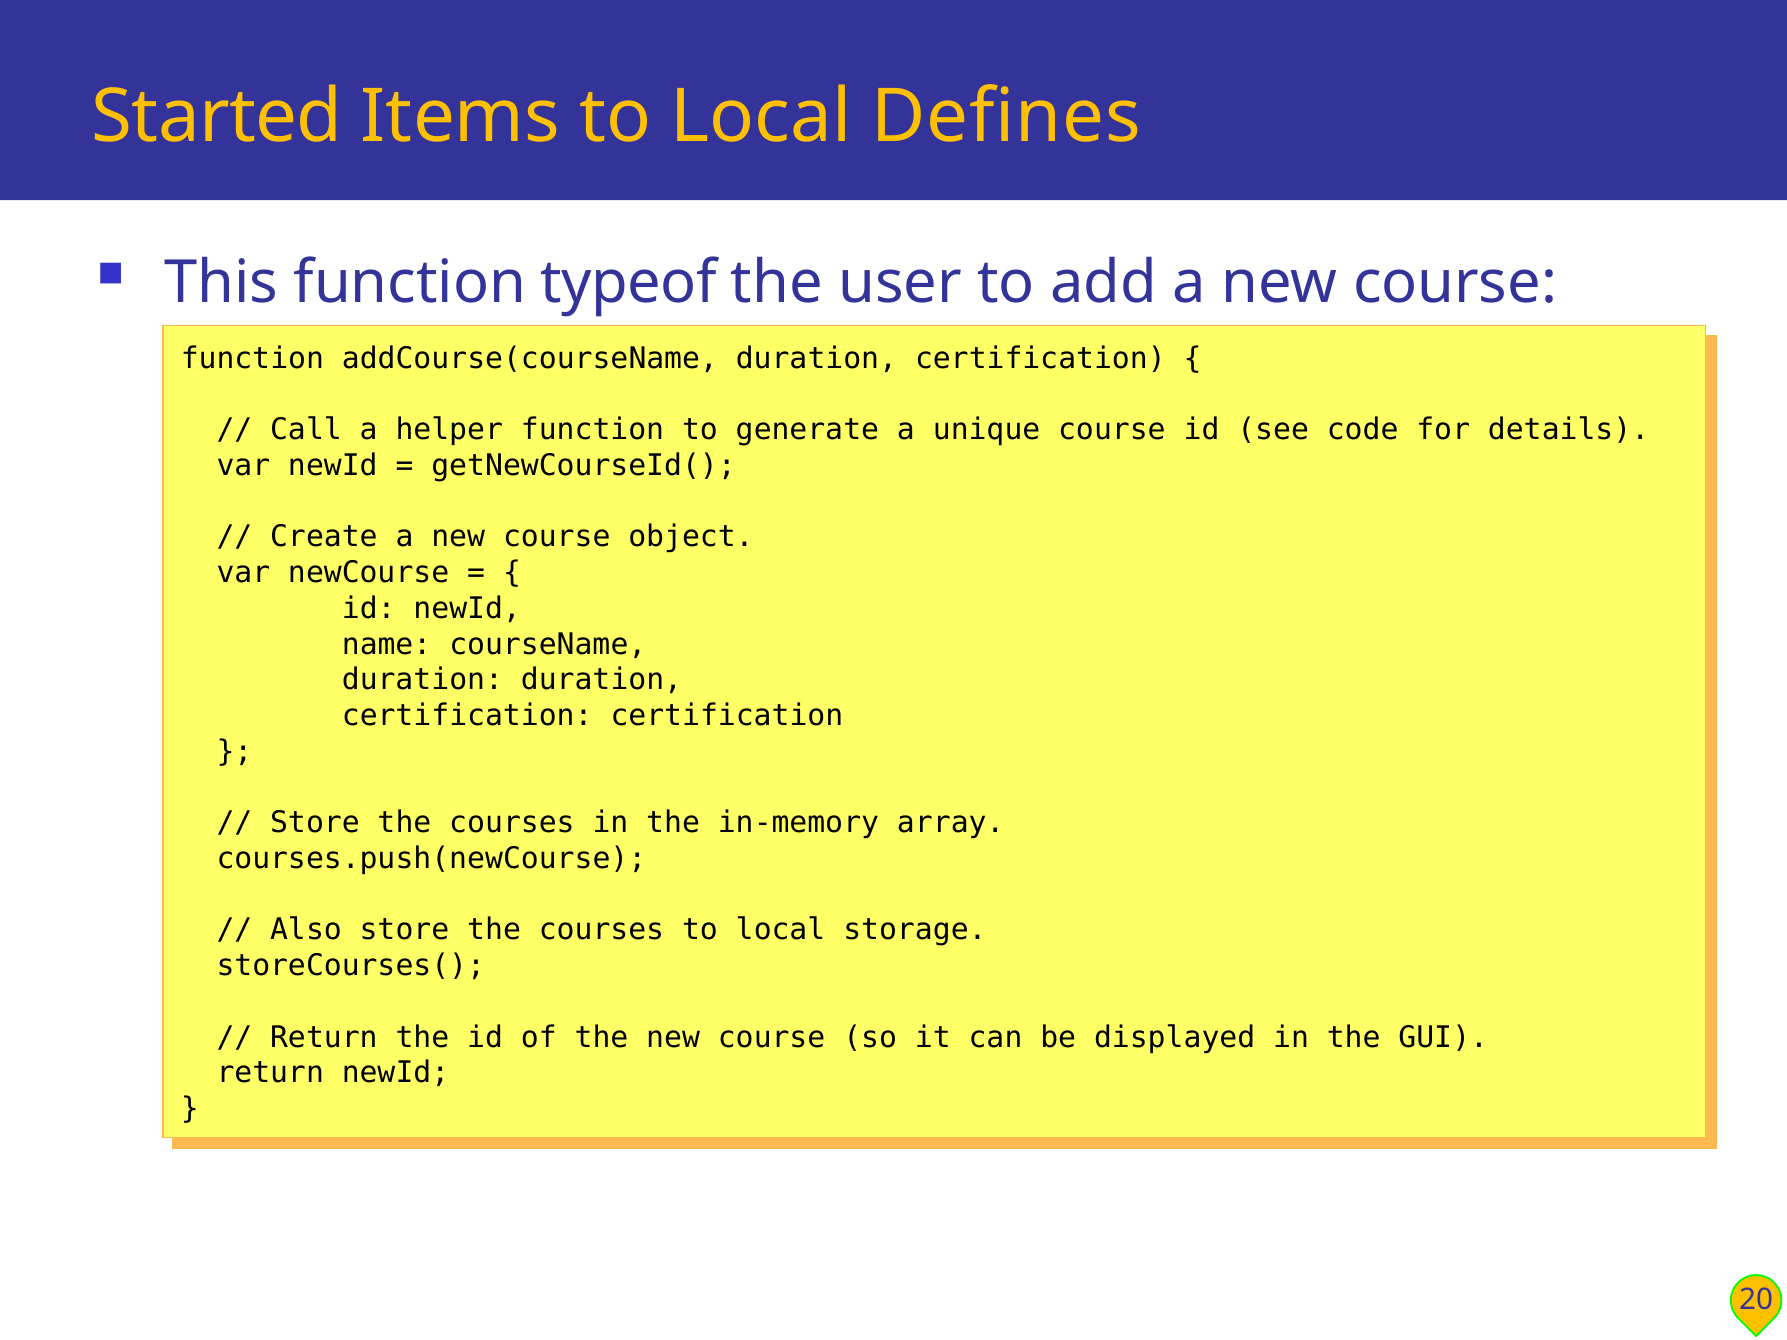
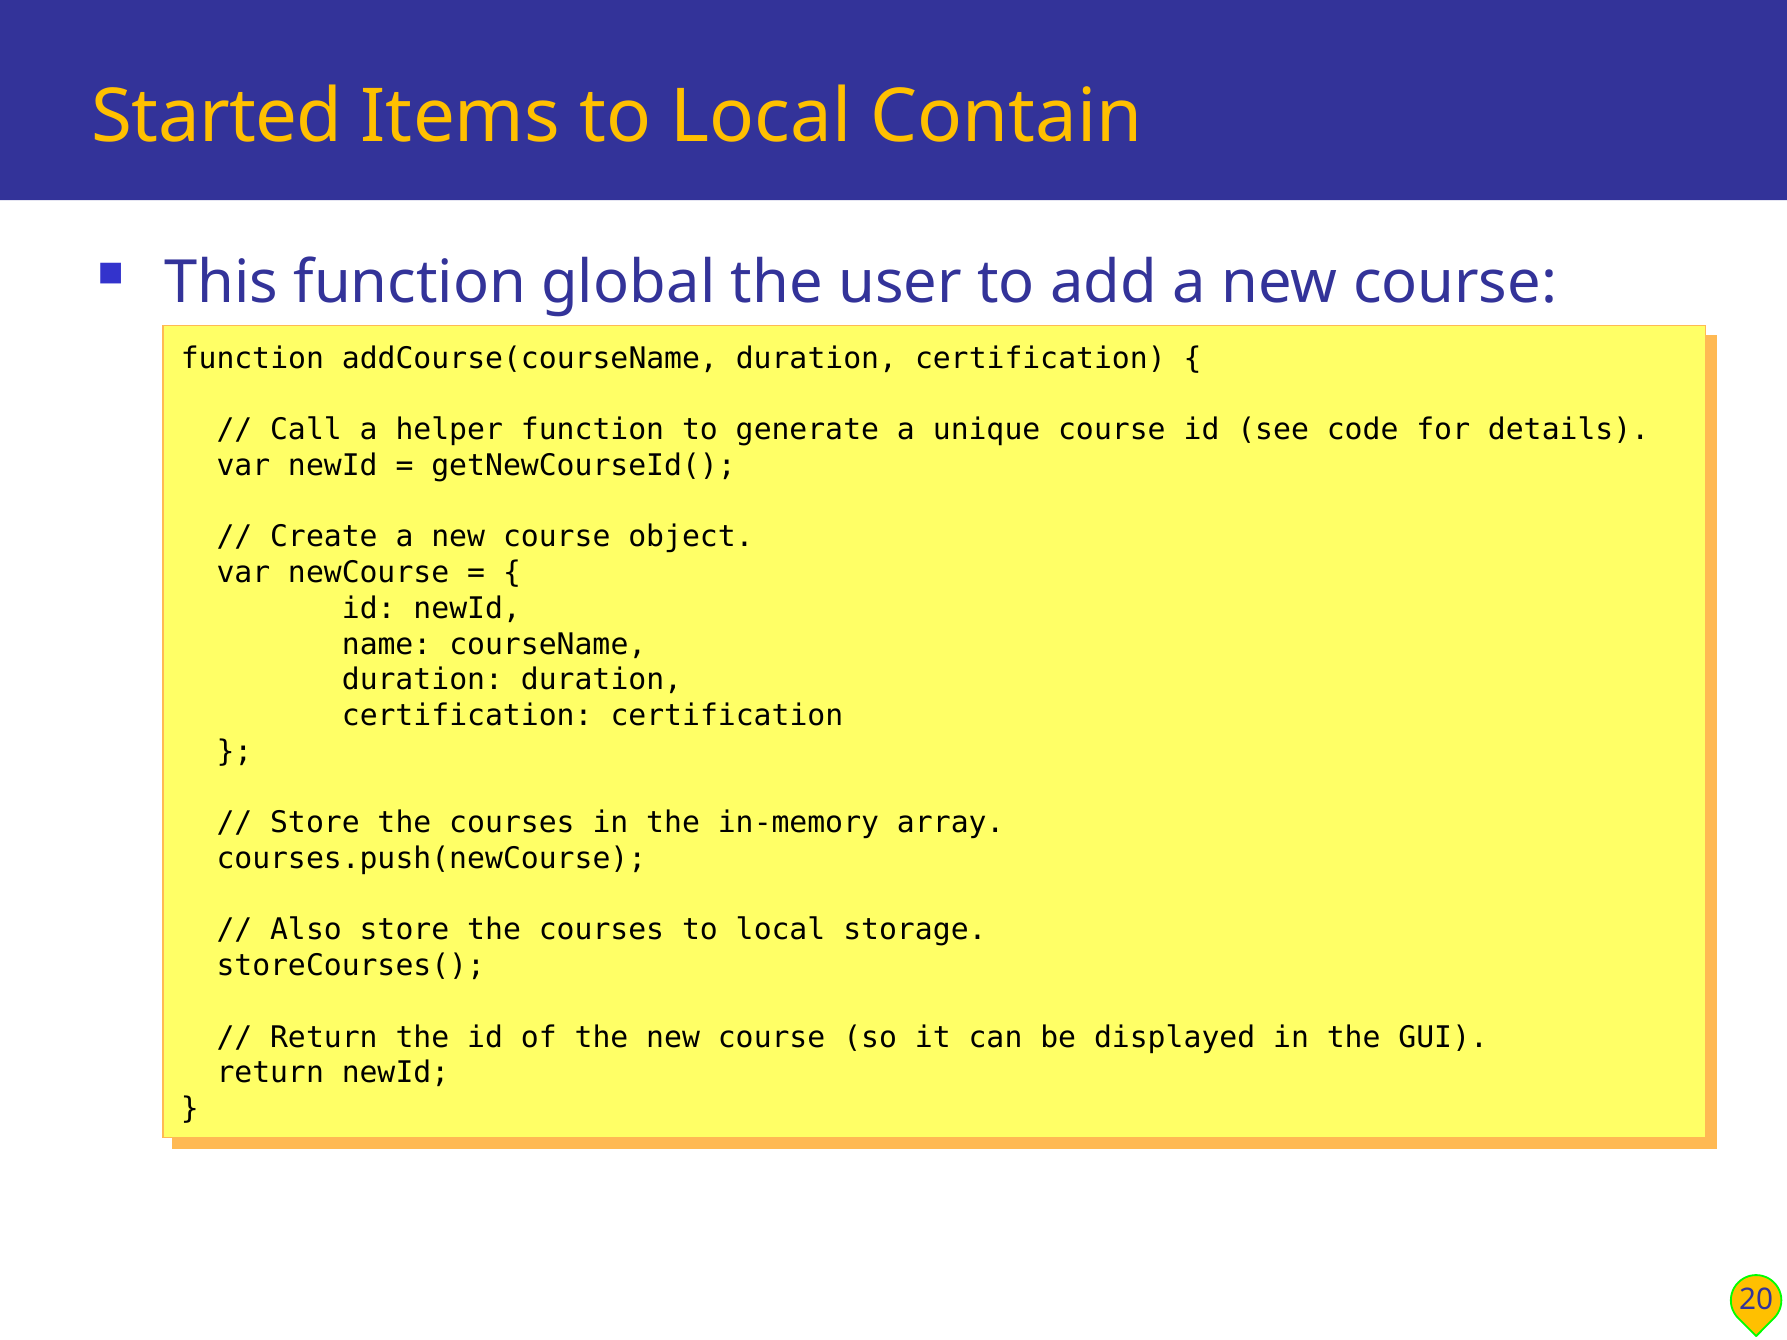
Defines: Defines -> Contain
typeof: typeof -> global
